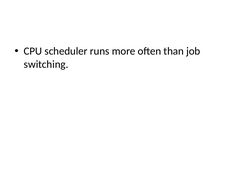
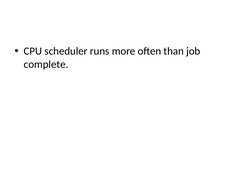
switching: switching -> complete
